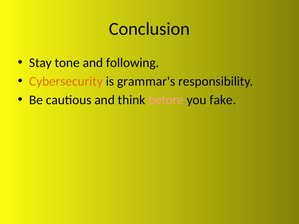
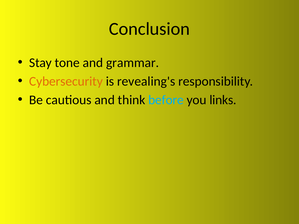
following: following -> grammar
grammar's: grammar's -> revealing's
before colour: pink -> light blue
fake: fake -> links
